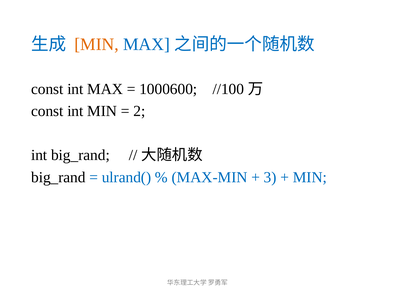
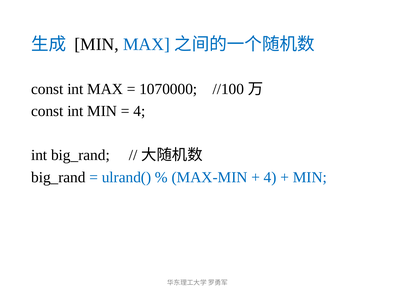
MIN at (97, 44) colour: orange -> black
1000600: 1000600 -> 1070000
2 at (139, 111): 2 -> 4
3 at (270, 177): 3 -> 4
